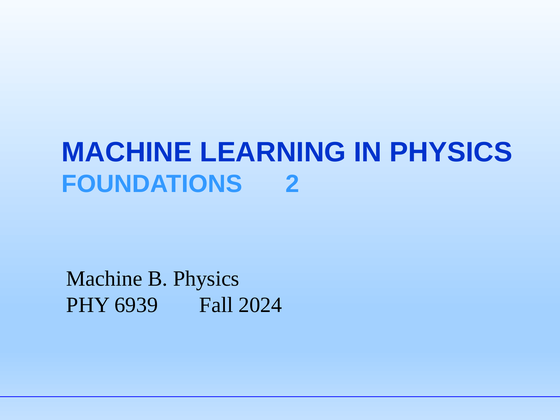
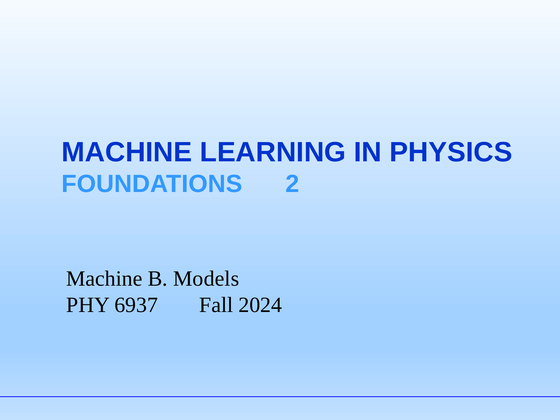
B Physics: Physics -> Models
6939: 6939 -> 6937
